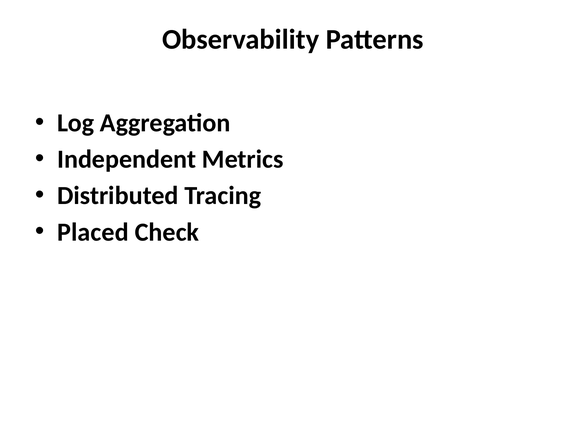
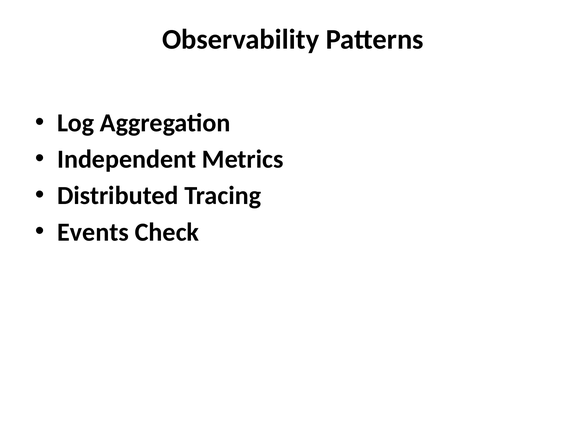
Placed: Placed -> Events
